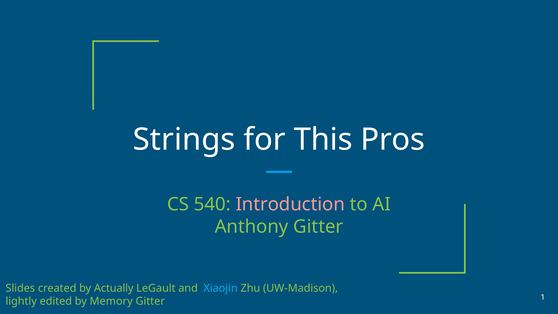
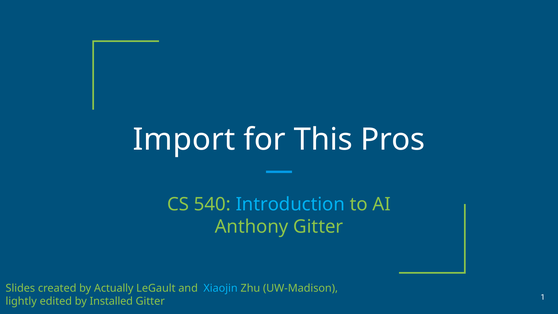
Strings: Strings -> Import
Introduction colour: pink -> light blue
Memory: Memory -> Installed
